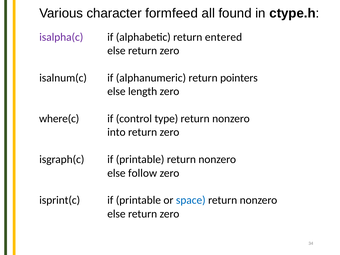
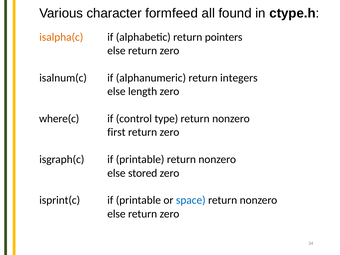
isalpha(c colour: purple -> orange
entered: entered -> pointers
pointers: pointers -> integers
into: into -> first
follow: follow -> stored
